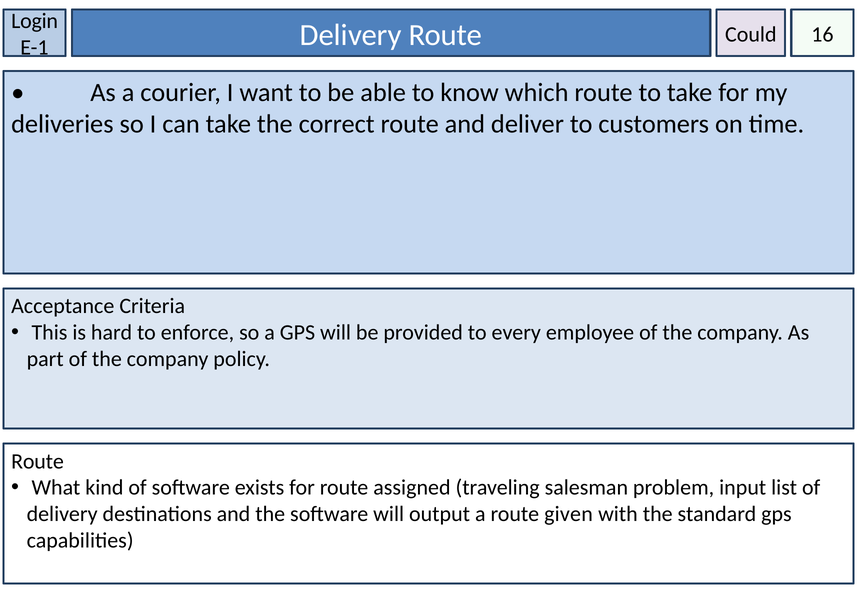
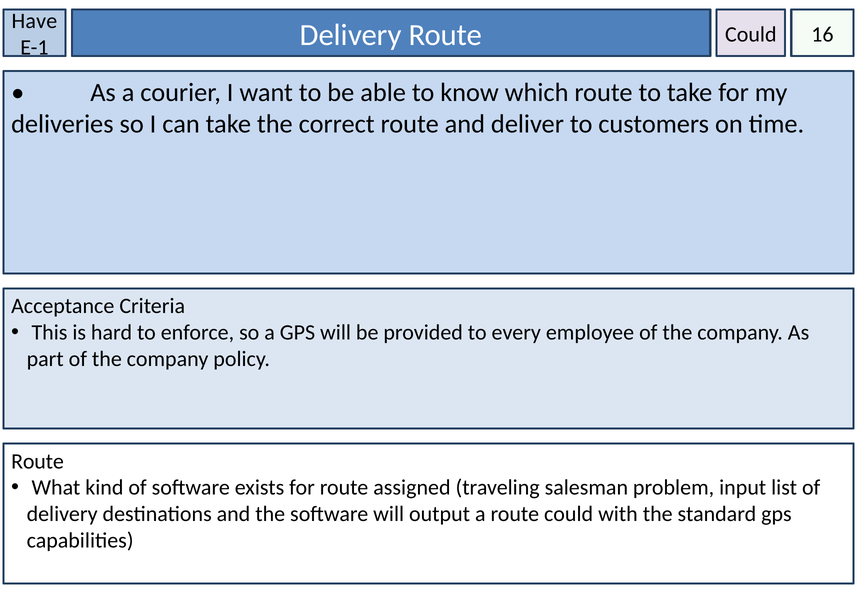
Login: Login -> Have
route given: given -> could
